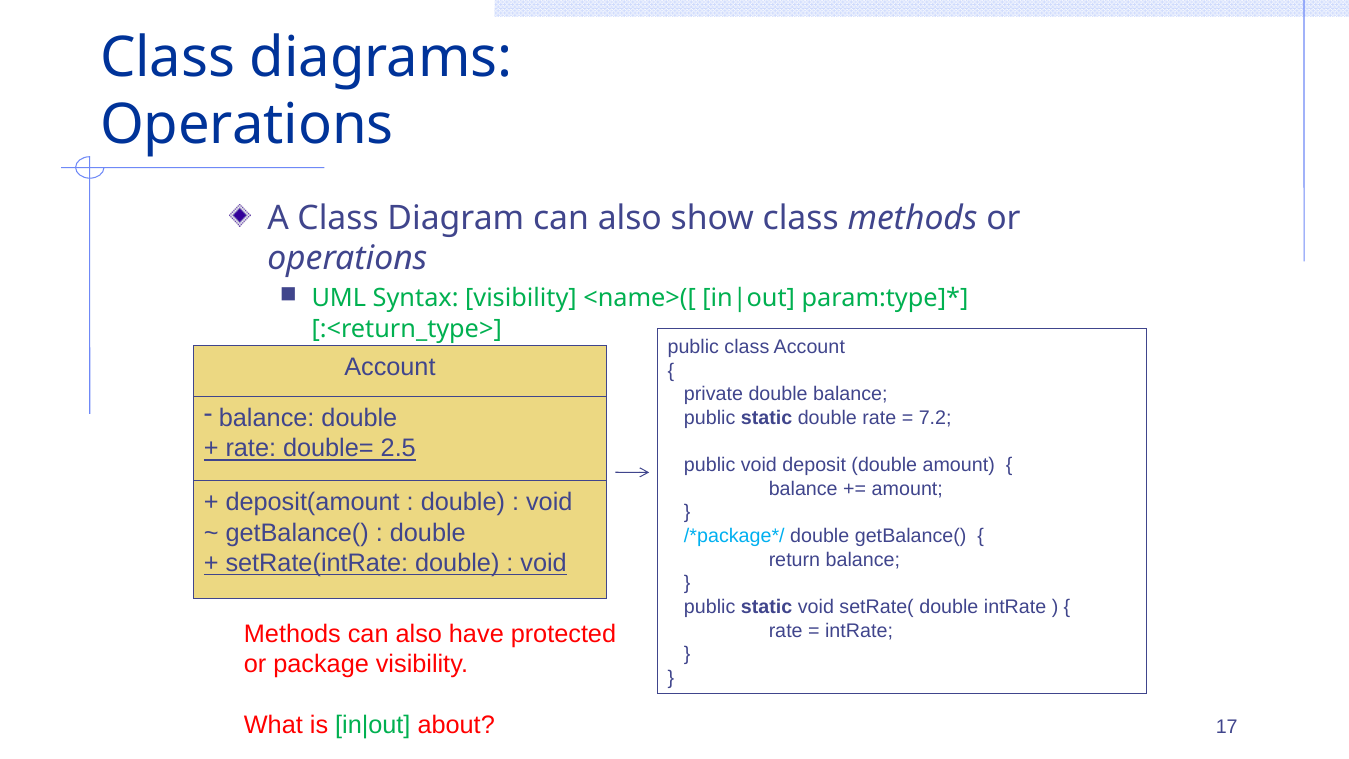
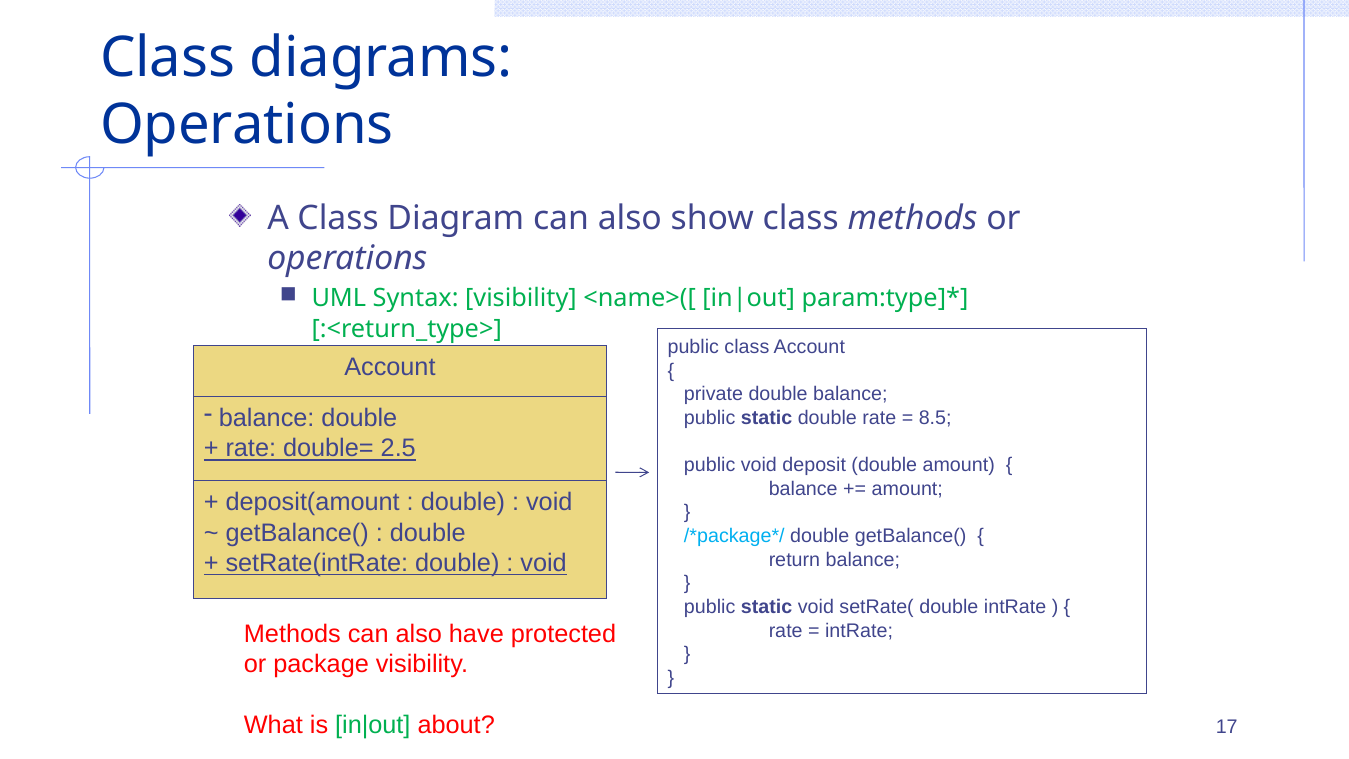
7.2: 7.2 -> 8.5
